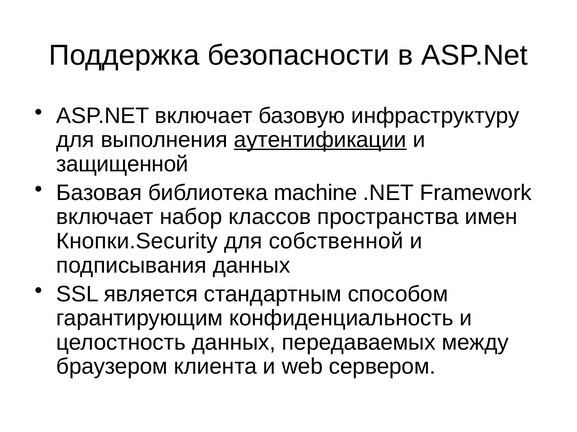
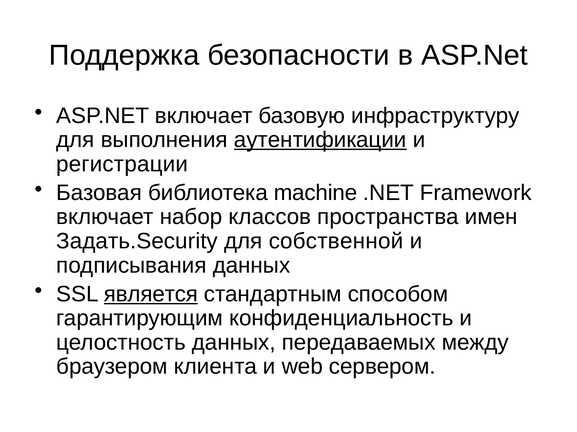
защищенной: защищенной -> регистрации
Кнопки.Security: Кнопки.Security -> Задать.Security
является underline: none -> present
